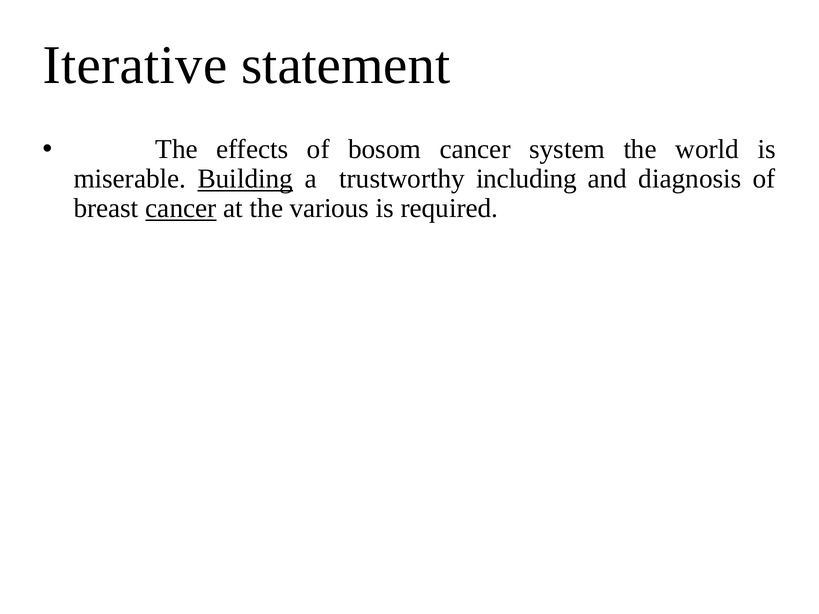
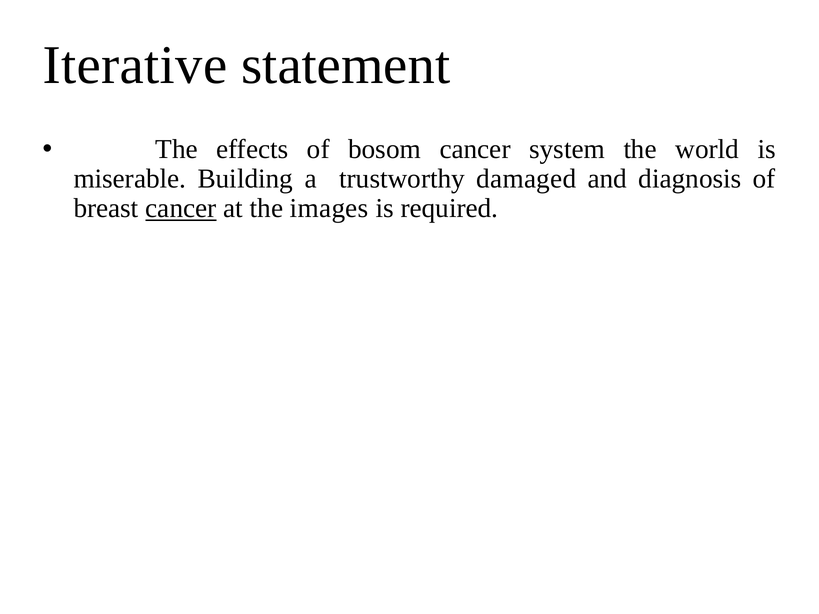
Building underline: present -> none
including: including -> damaged
various: various -> images
